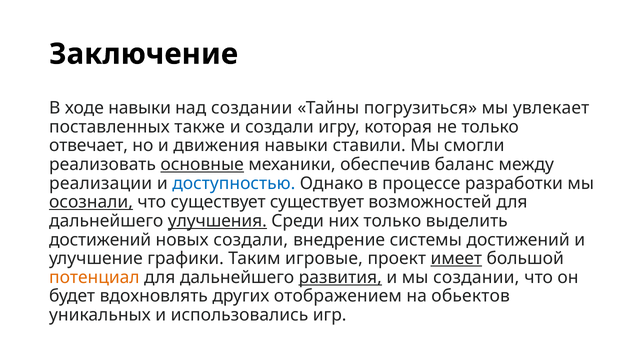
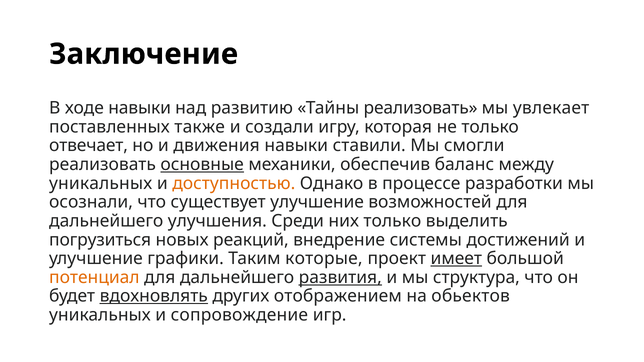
над создании: создании -> развитию
Тайны погрузиться: погрузиться -> реализовать
реализации at (101, 183): реализации -> уникальных
доступностью colour: blue -> orange
осознали underline: present -> none
существует существует: существует -> улучшение
улучшения underline: present -> none
достижений at (100, 240): достижений -> погрузиться
новых создали: создали -> реакций
игровые: игровые -> которые
мы создании: создании -> структура
вдохновлять underline: none -> present
использовались: использовались -> сопровождение
